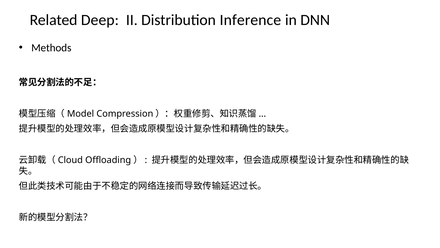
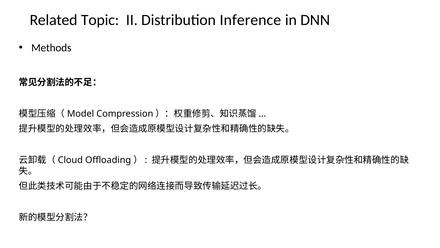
Deep: Deep -> Topic
